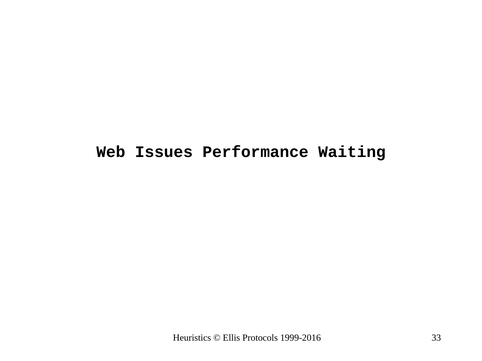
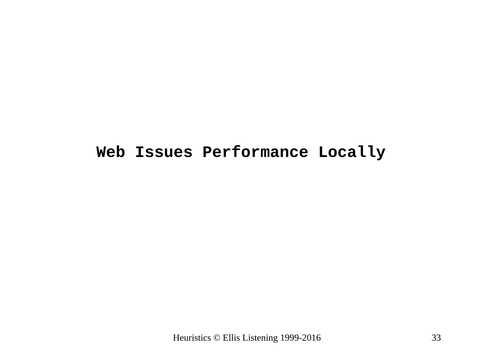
Waiting: Waiting -> Locally
Protocols: Protocols -> Listening
